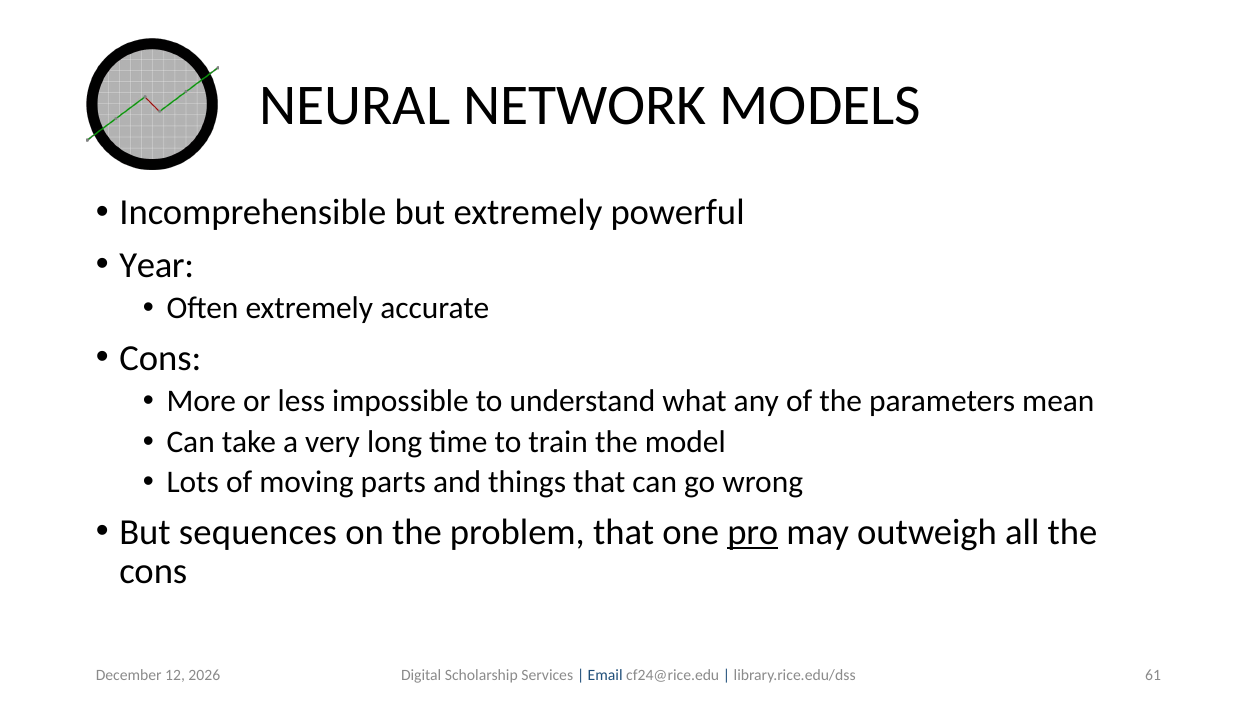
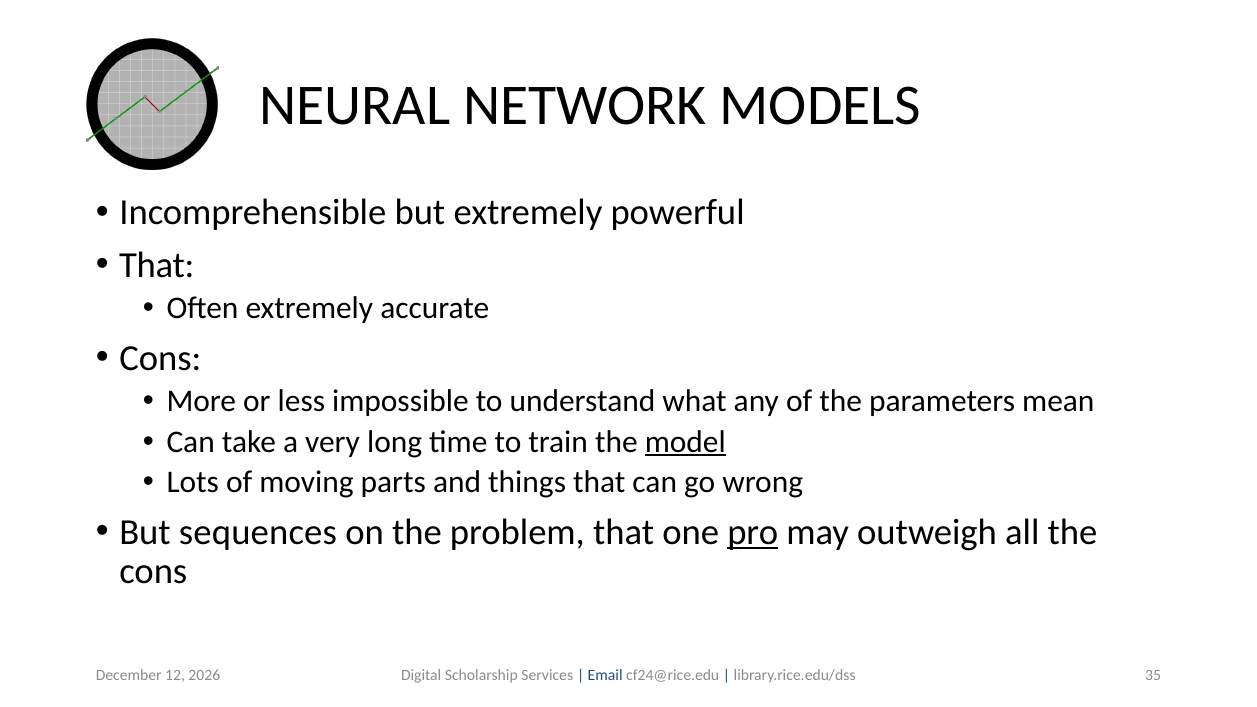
Year at (157, 265): Year -> That
model underline: none -> present
61: 61 -> 35
